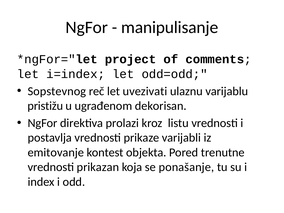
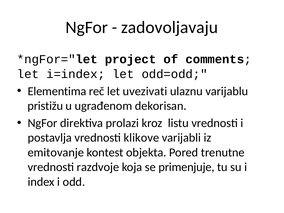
manipulisanje: manipulisanje -> zadovoljavaju
Sopstevnog: Sopstevnog -> Elementima
prikaze: prikaze -> klikove
prikazan: prikazan -> razdvoje
ponašanje: ponašanje -> primenjuje
